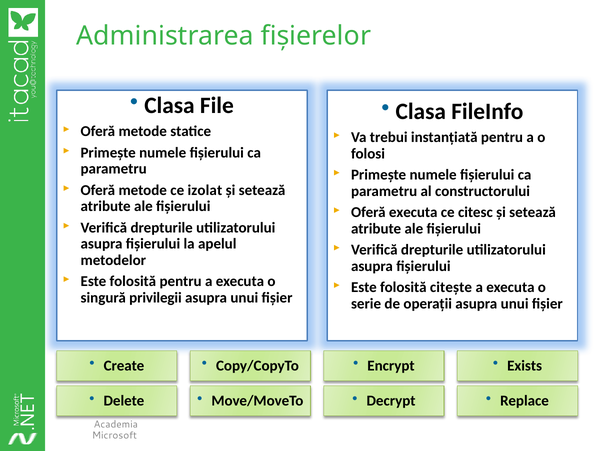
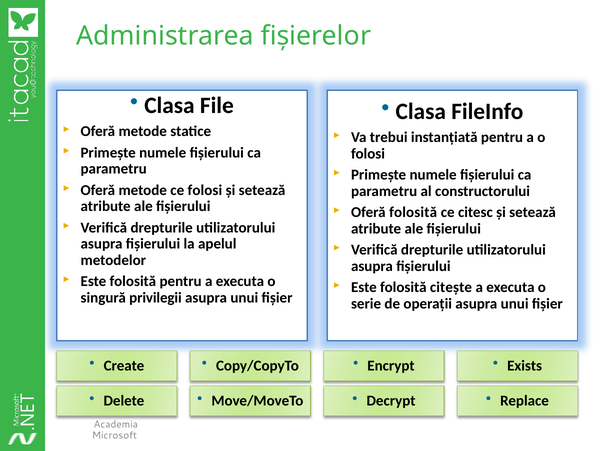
ce izolat: izolat -> folosi
Oferă executa: executa -> folosită
